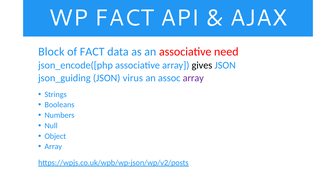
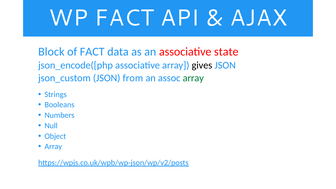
need: need -> state
json_guiding: json_guiding -> json_custom
virus: virus -> from
array at (193, 78) colour: purple -> green
